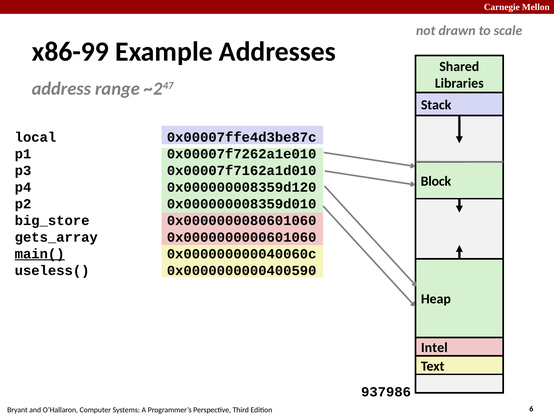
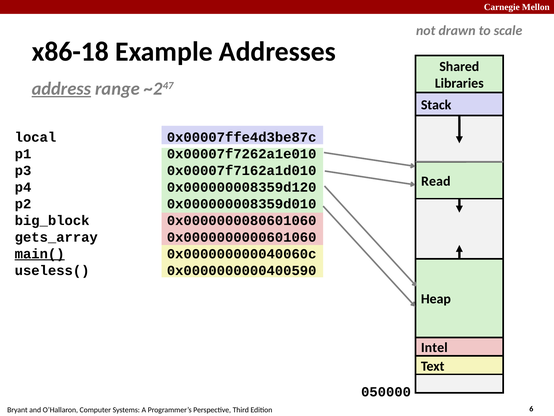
x86-99: x86-99 -> x86-18
address underline: none -> present
Block: Block -> Read
big_store: big_store -> big_block
937986: 937986 -> 050000
